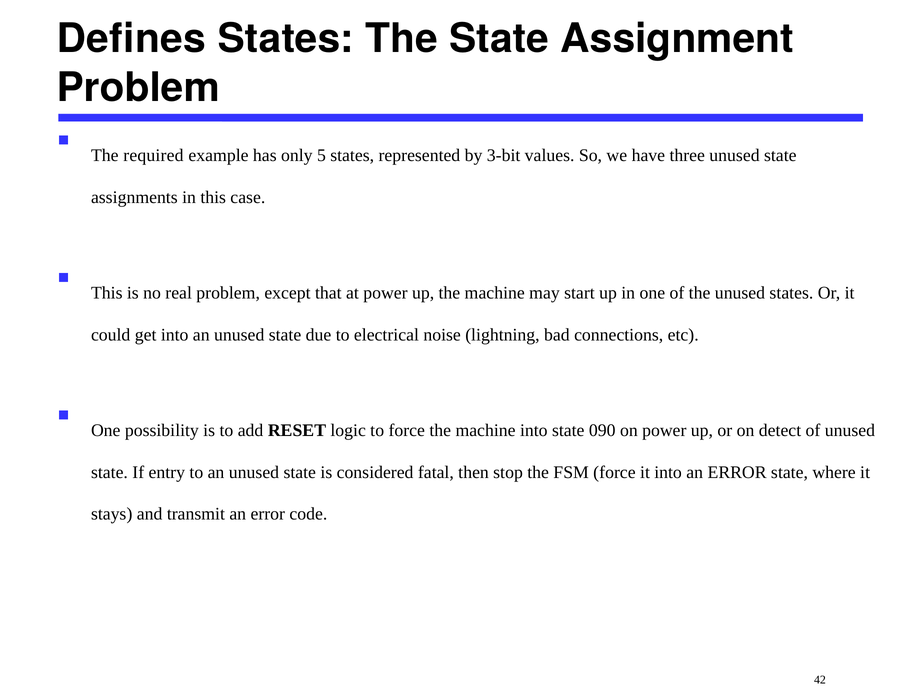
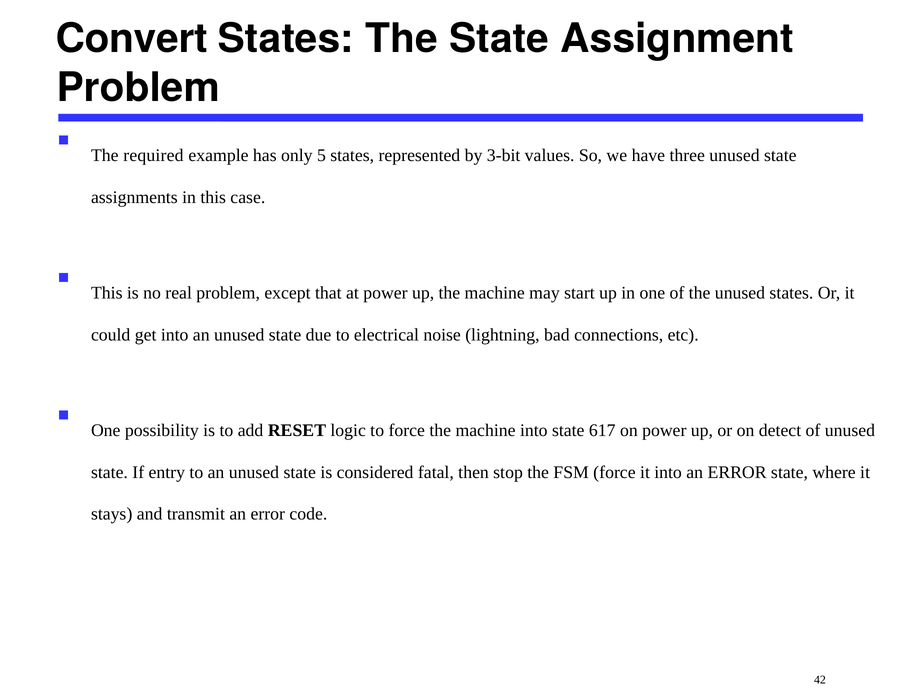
Defines: Defines -> Convert
090: 090 -> 617
